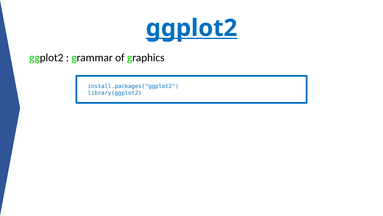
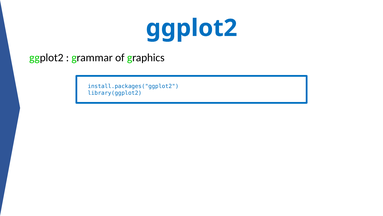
ggplot2 at (192, 28) underline: present -> none
